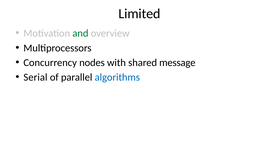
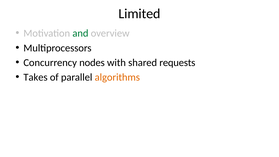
message: message -> requests
Serial: Serial -> Takes
algorithms colour: blue -> orange
